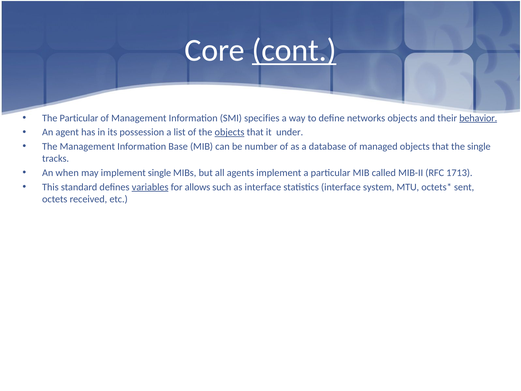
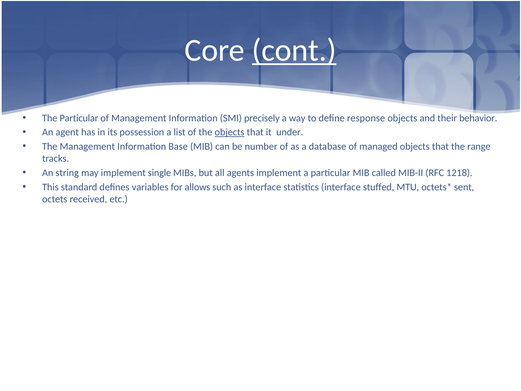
specifies: specifies -> precisely
networks: networks -> response
behavior underline: present -> none
the single: single -> range
when: when -> string
1713: 1713 -> 1218
variables underline: present -> none
system: system -> stuffed
